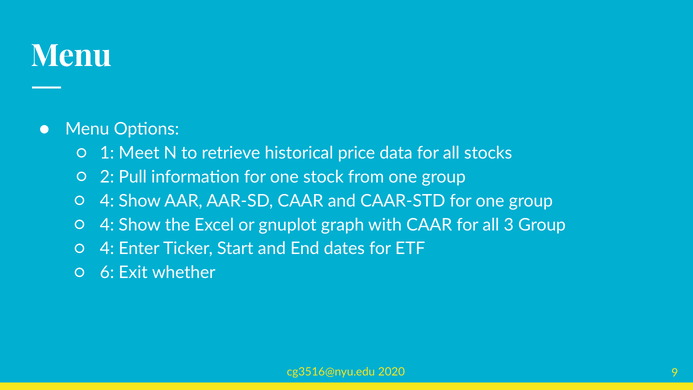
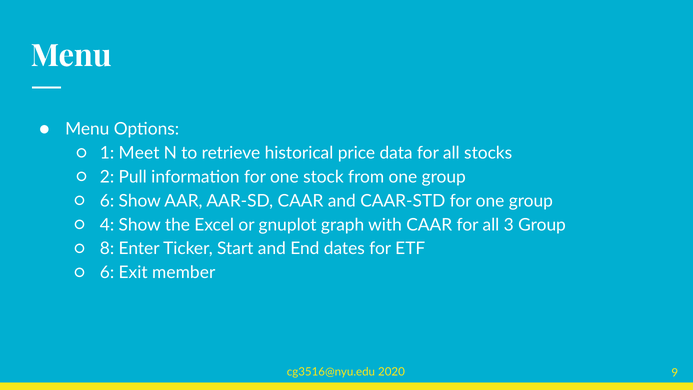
4 at (107, 201): 4 -> 6
4 at (107, 249): 4 -> 8
whether: whether -> member
